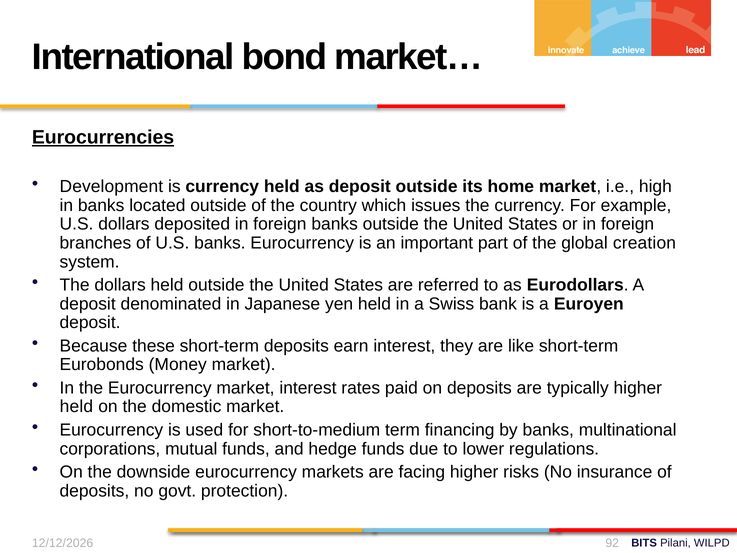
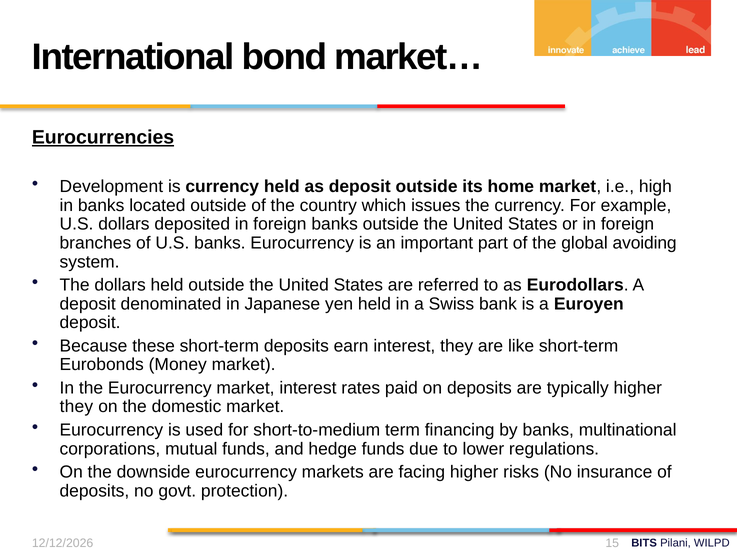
creation: creation -> avoiding
held at (76, 407): held -> they
92: 92 -> 15
